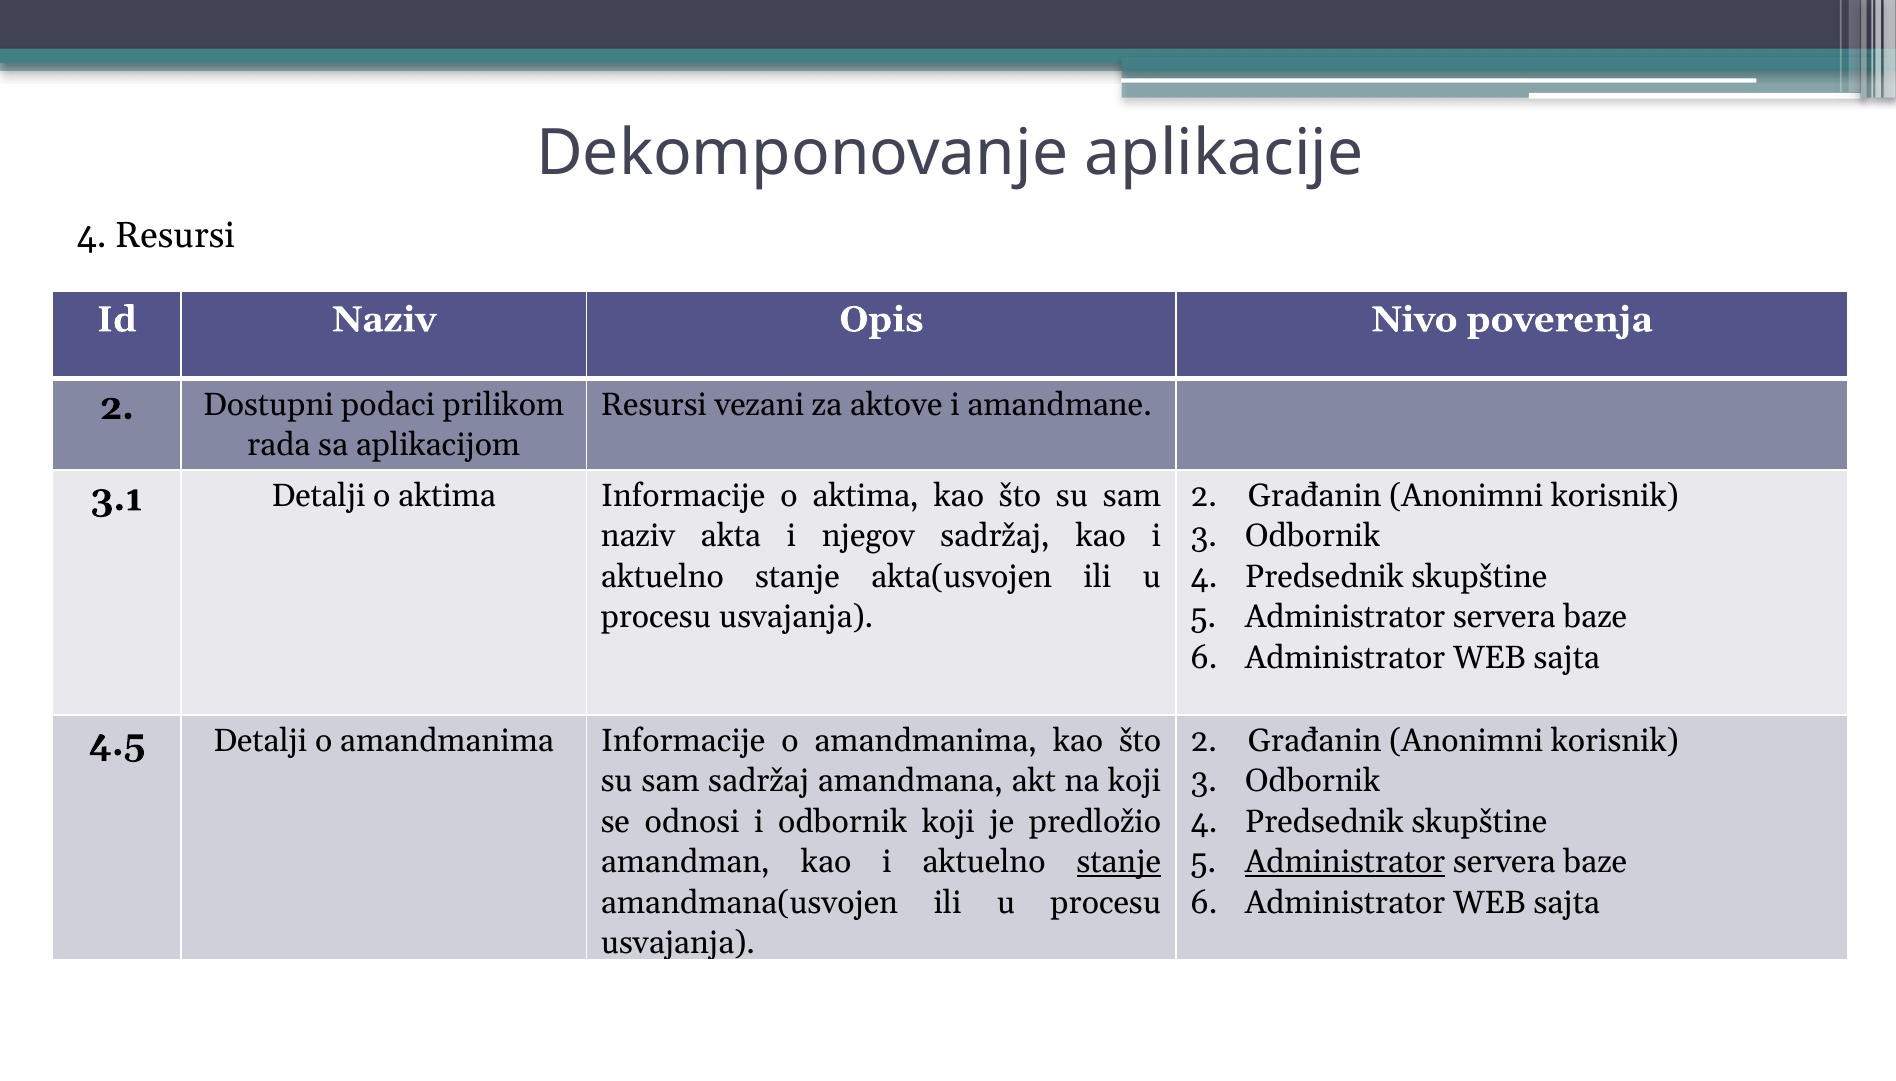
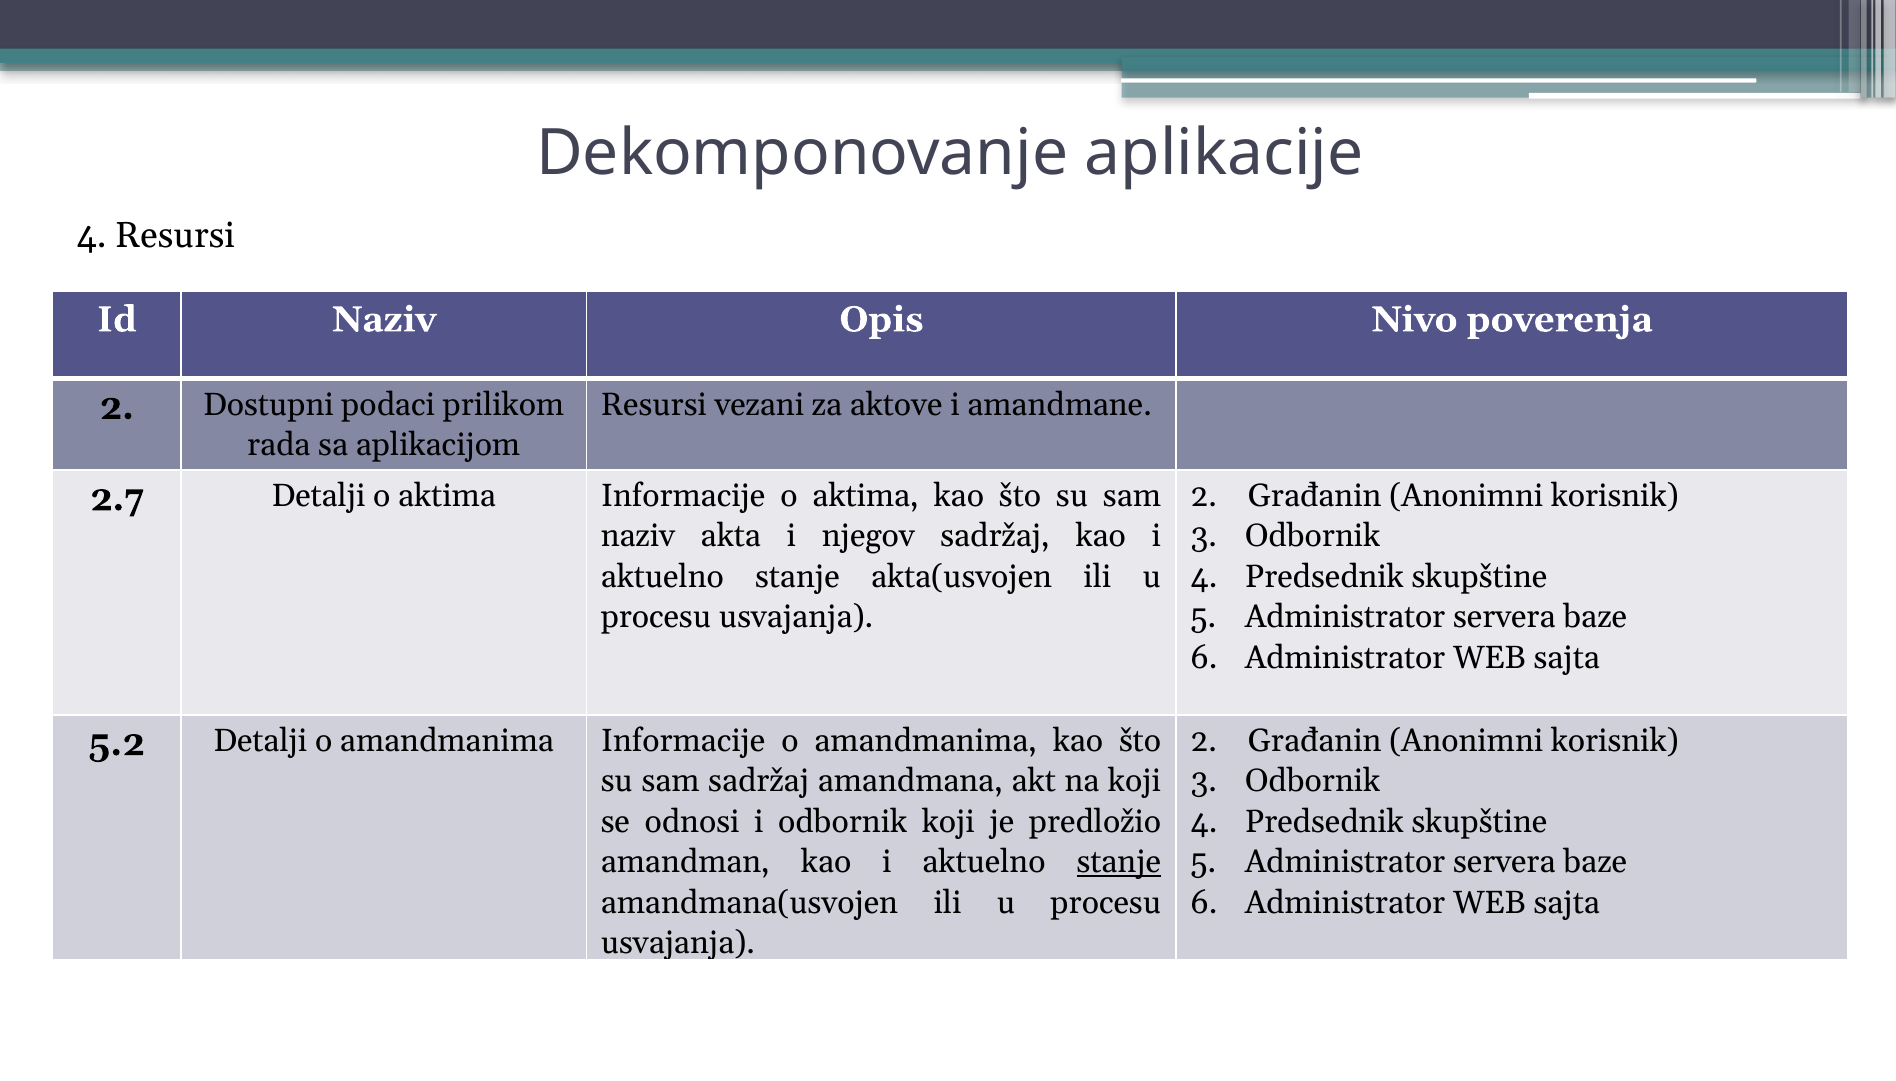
3.1: 3.1 -> 2.7
4.5: 4.5 -> 5.2
Administrator at (1345, 862) underline: present -> none
